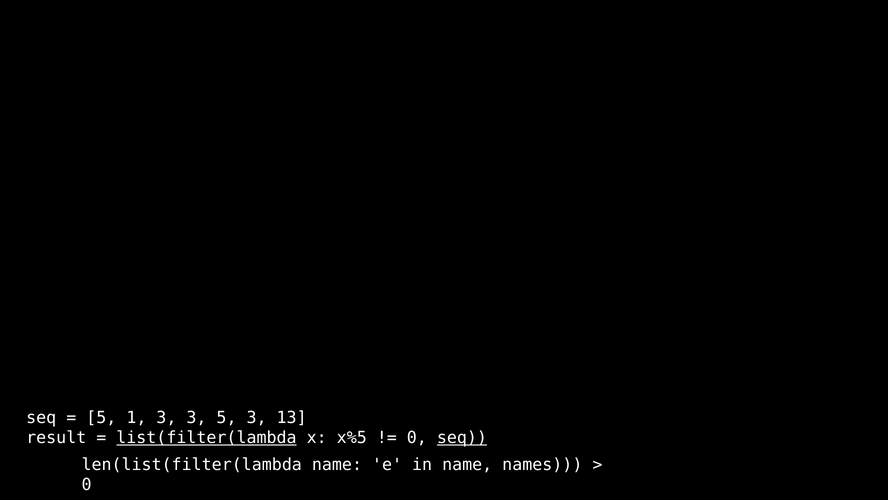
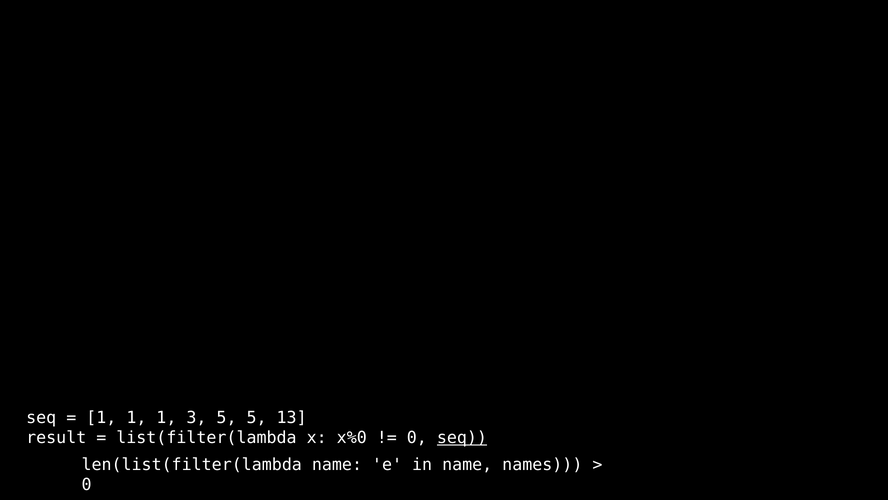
5 at (101, 417): 5 -> 1
3 at (166, 417): 3 -> 1
5 3: 3 -> 5
list(filter(lambda underline: present -> none
x%5: x%5 -> x%0
